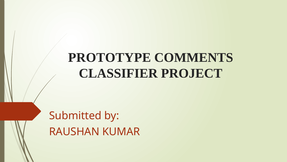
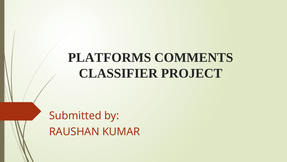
PROTOTYPE: PROTOTYPE -> PLATFORMS
